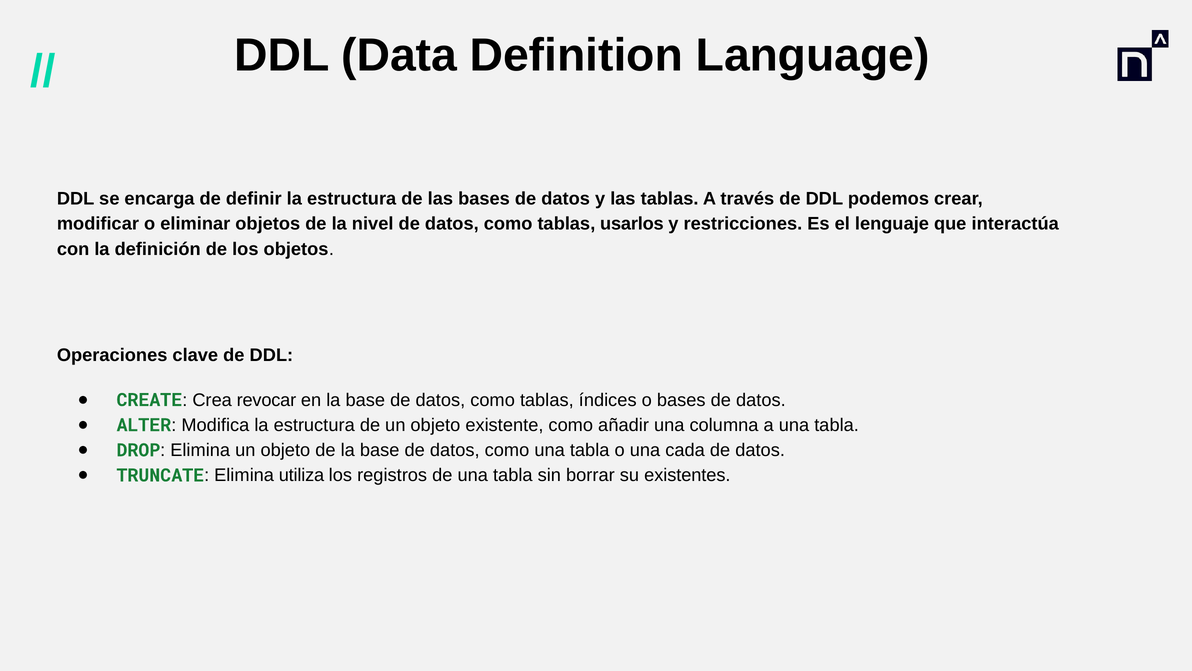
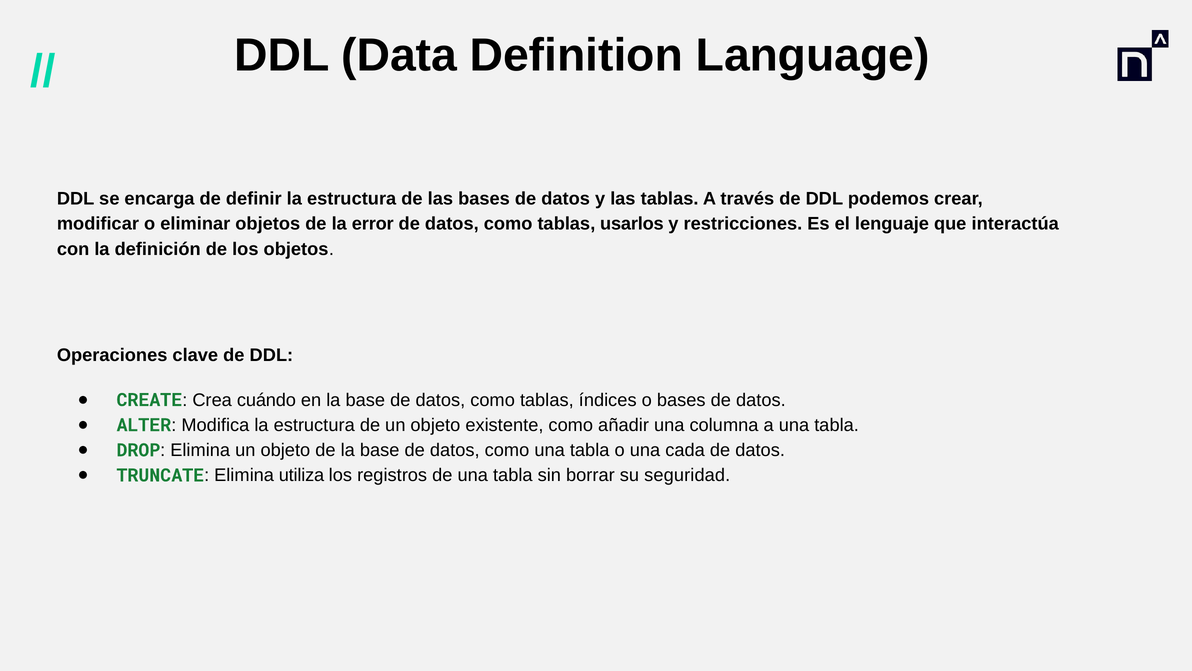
nivel: nivel -> error
revocar: revocar -> cuándo
existentes: existentes -> seguridad
